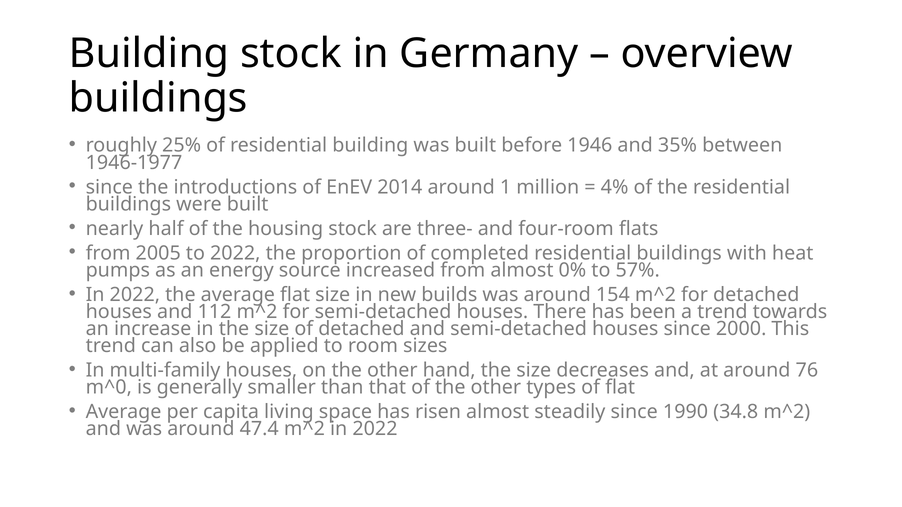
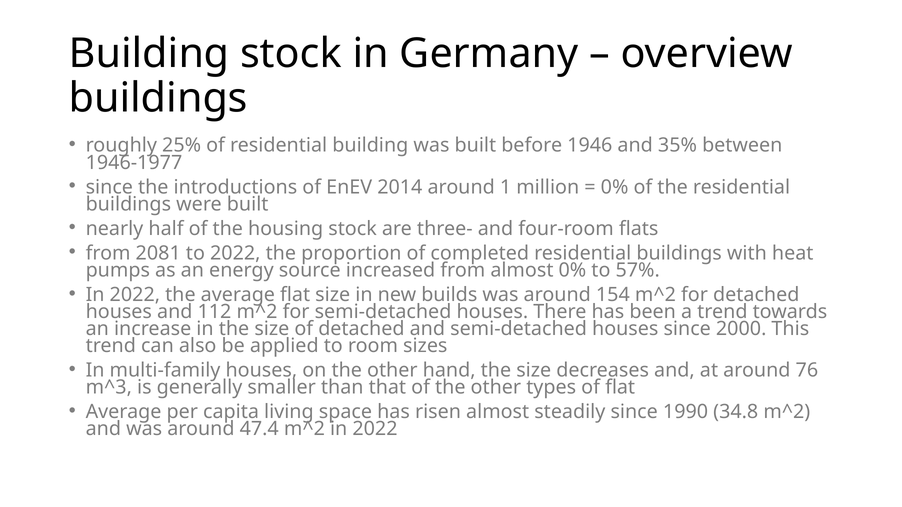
4% at (615, 187): 4% -> 0%
2005: 2005 -> 2081
m^0: m^0 -> m^3
